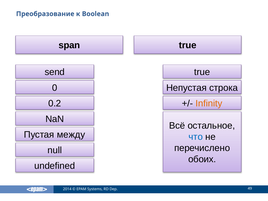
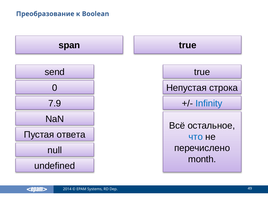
0.2: 0.2 -> 7.9
Infinity colour: orange -> blue
между: между -> ответа
обоих: обоих -> month
